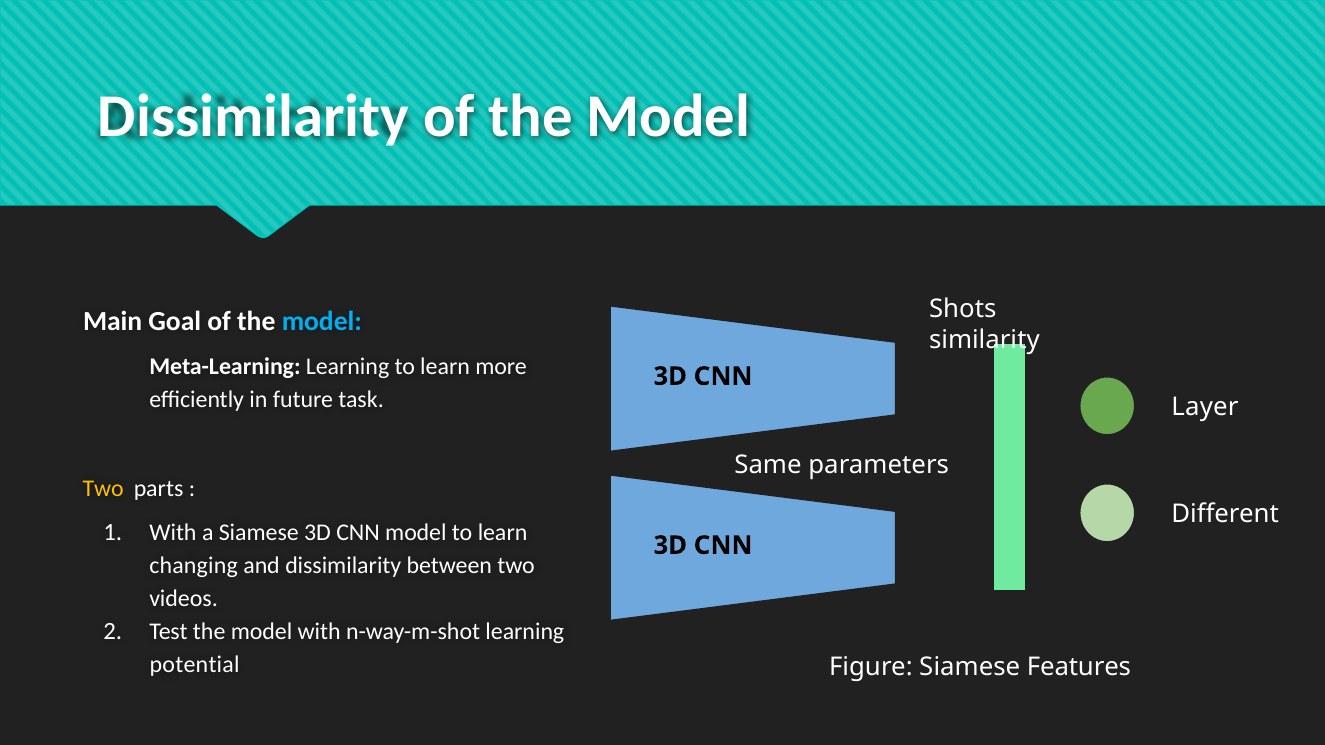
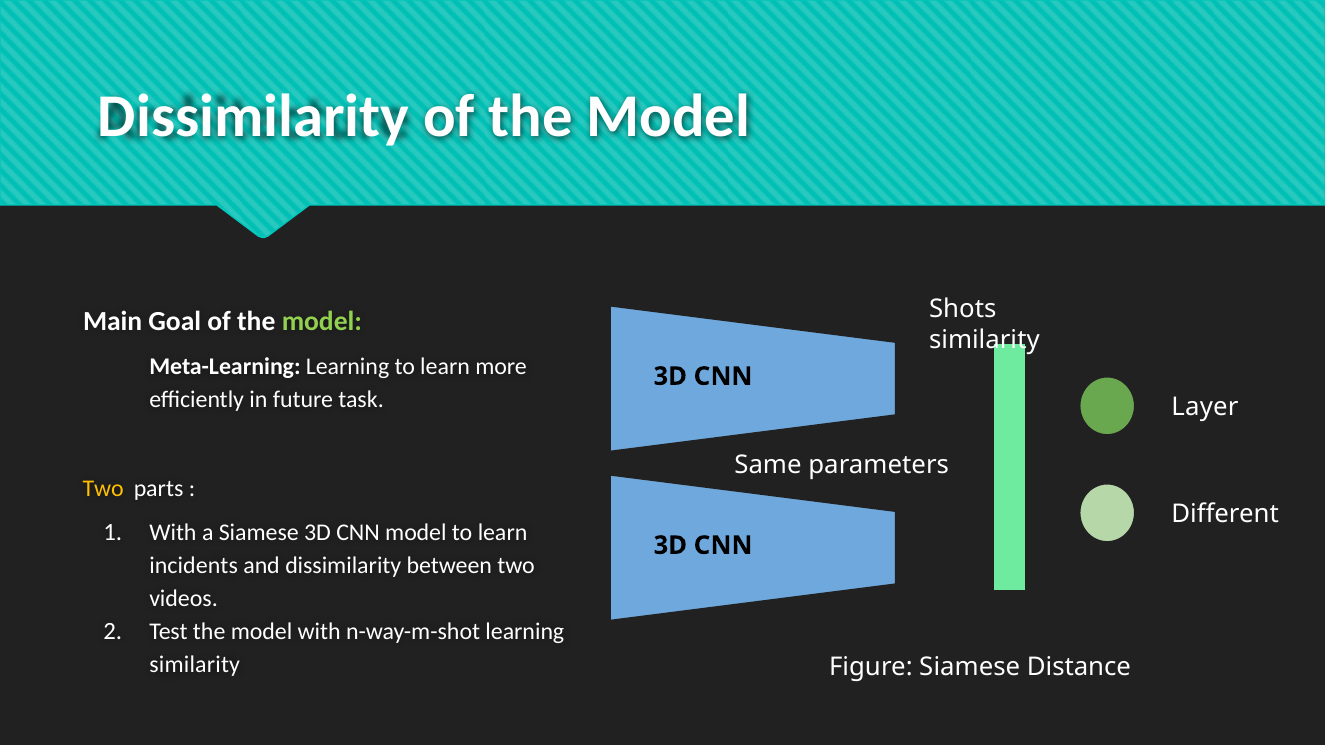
model at (322, 321) colour: light blue -> light green
changing: changing -> incidents
potential at (195, 665): potential -> similarity
Features: Features -> Distance
